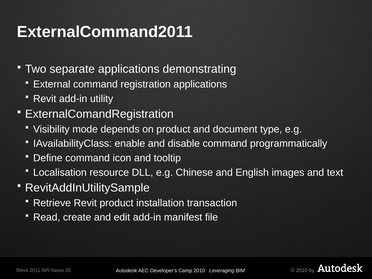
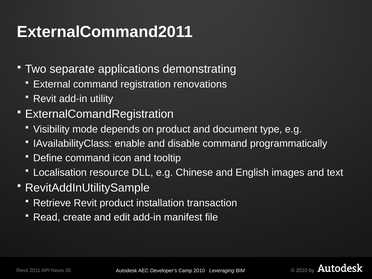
registration applications: applications -> renovations
